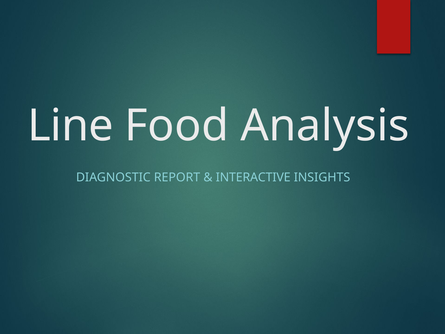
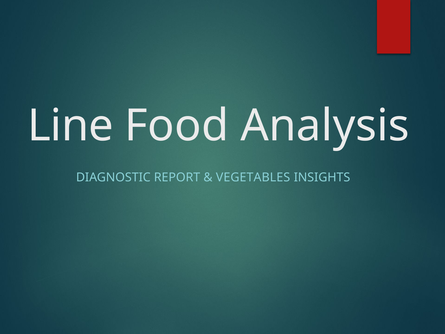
INTERACTIVE: INTERACTIVE -> VEGETABLES
